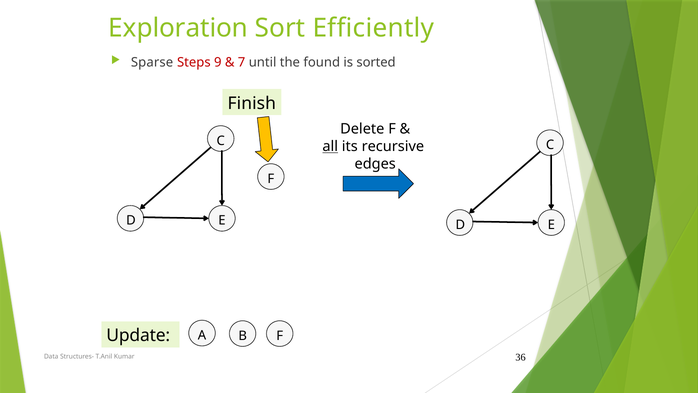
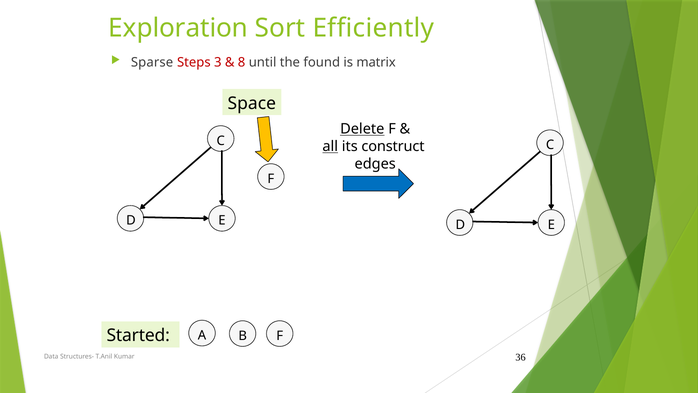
9: 9 -> 3
7: 7 -> 8
sorted: sorted -> matrix
Finish: Finish -> Space
Delete underline: none -> present
recursive: recursive -> construct
Update: Update -> Started
